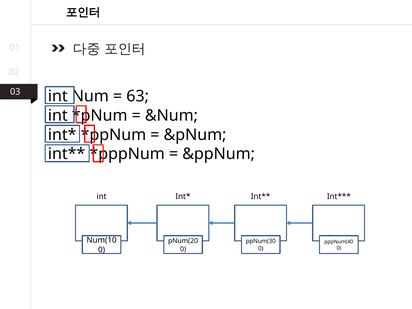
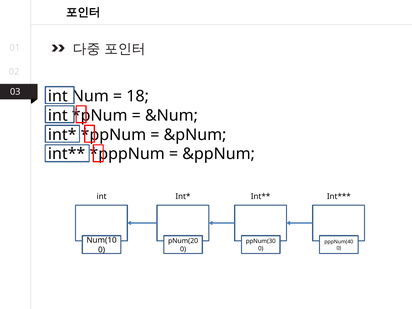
63: 63 -> 18
